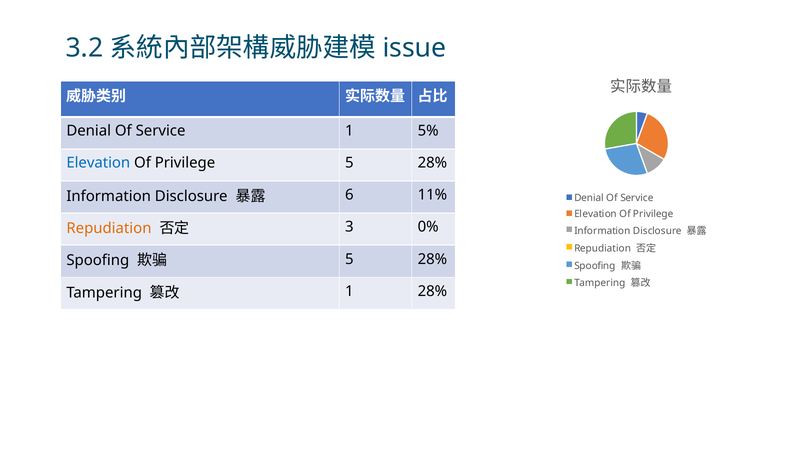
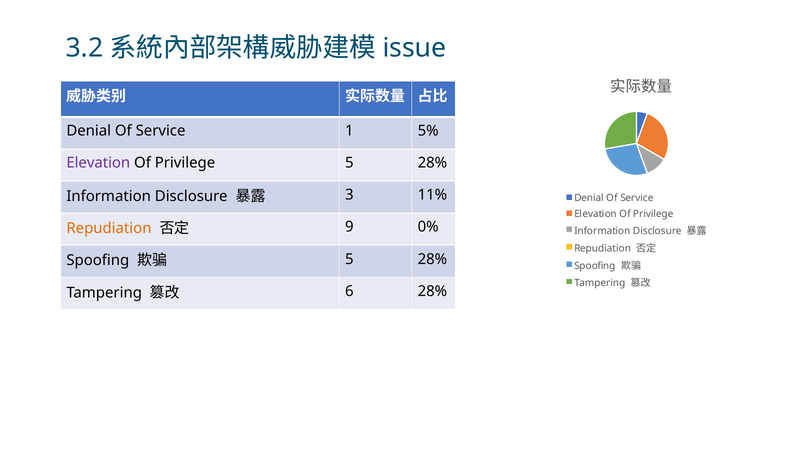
Elevation at (98, 163) colour: blue -> purple
6: 6 -> 3
3: 3 -> 9
1 at (349, 291): 1 -> 6
